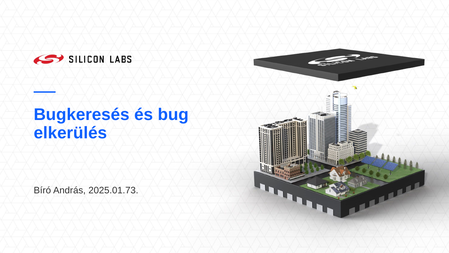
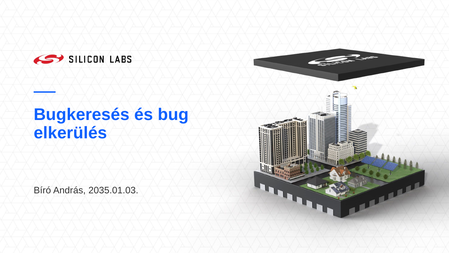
2025.01.73: 2025.01.73 -> 2035.01.03
